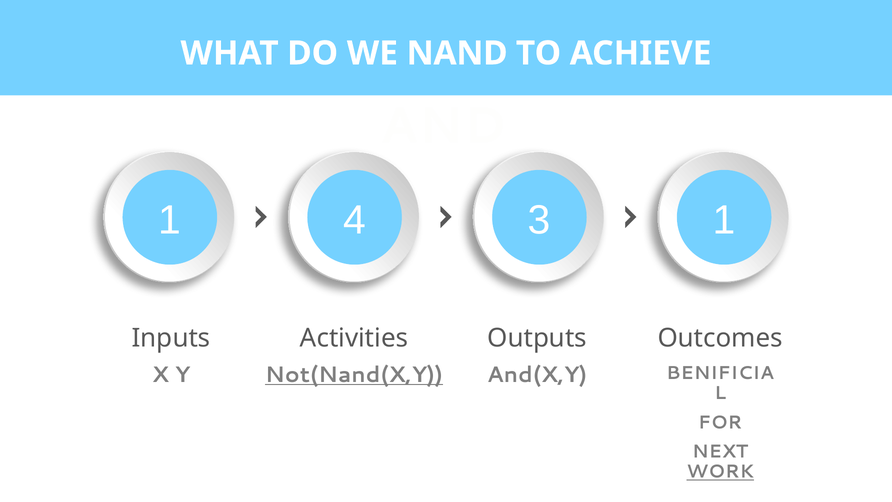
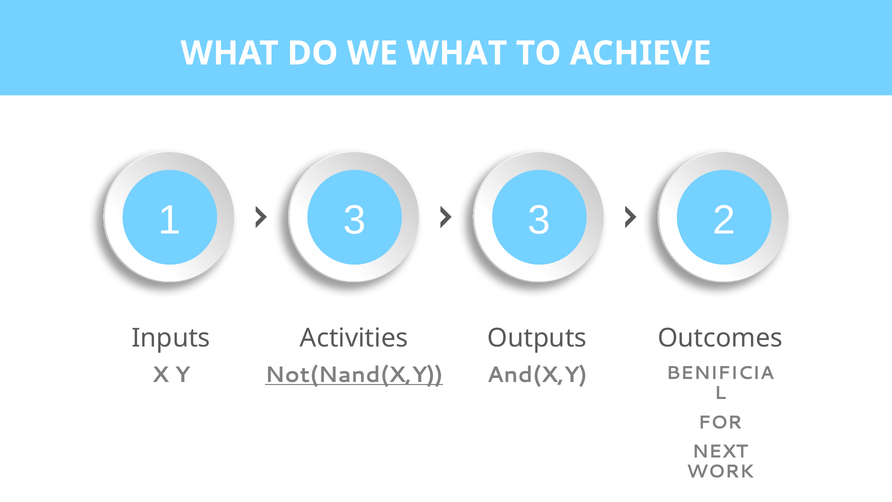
WE NAND: NAND -> WHAT
1 4: 4 -> 3
3 1: 1 -> 2
WORK underline: present -> none
